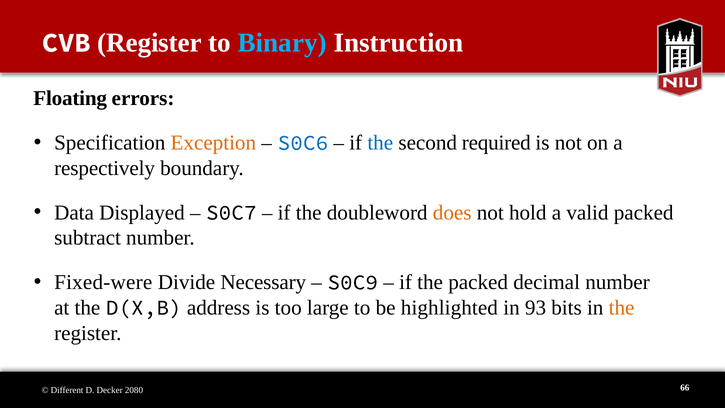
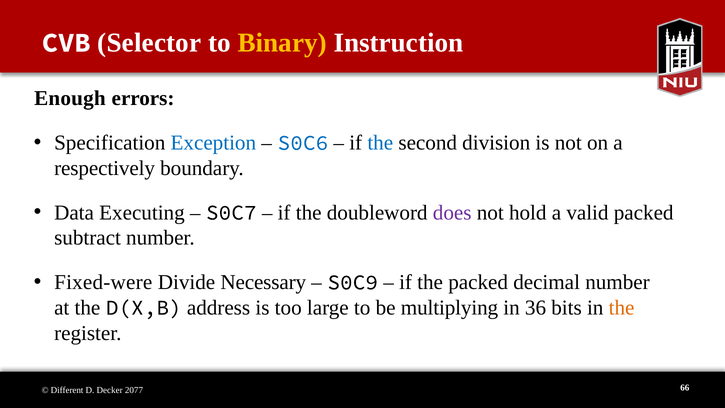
CVB Register: Register -> Selector
Binary colour: light blue -> yellow
Floating: Floating -> Enough
Exception colour: orange -> blue
required: required -> division
Displayed: Displayed -> Executing
does colour: orange -> purple
highlighted: highlighted -> multiplying
93: 93 -> 36
2080: 2080 -> 2077
